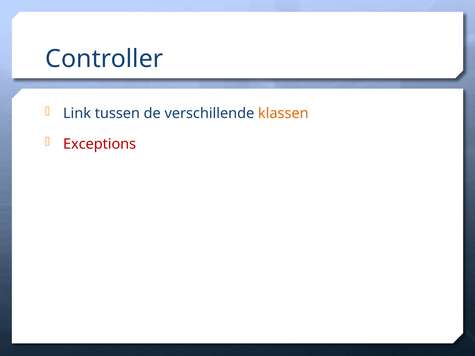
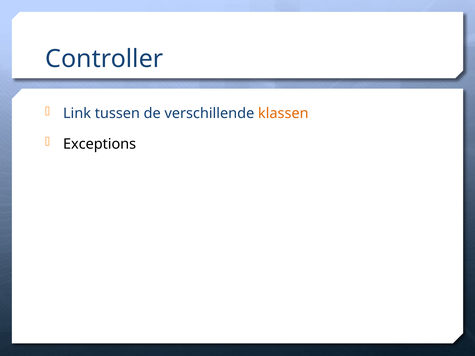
Exceptions colour: red -> black
